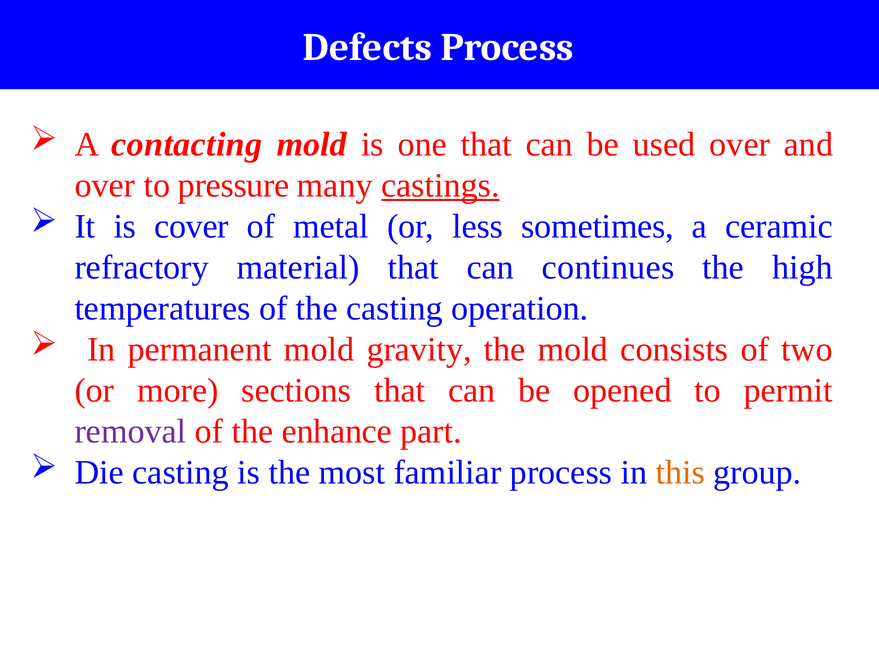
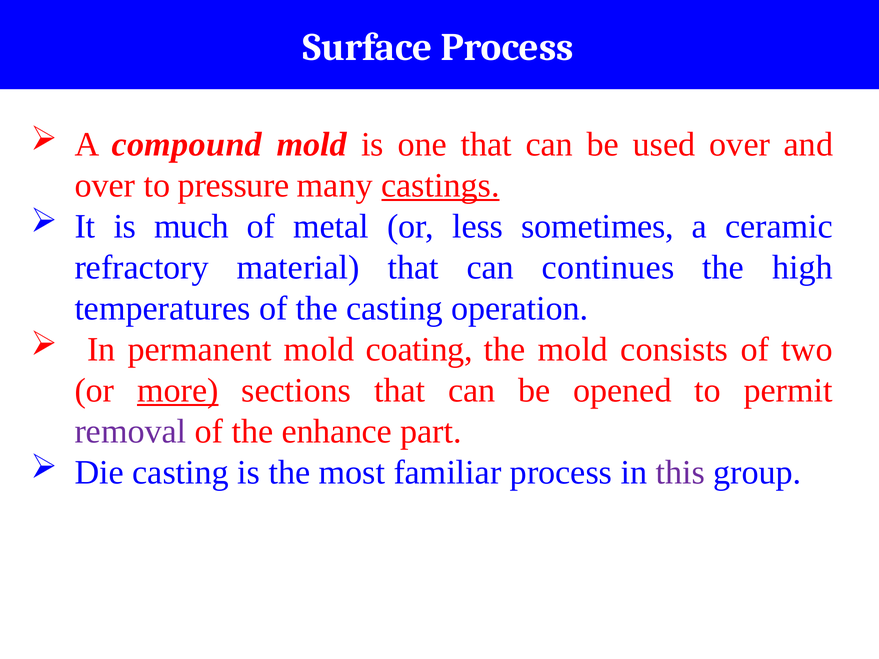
Defects: Defects -> Surface
contacting: contacting -> compound
cover: cover -> much
gravity: gravity -> coating
more underline: none -> present
this colour: orange -> purple
